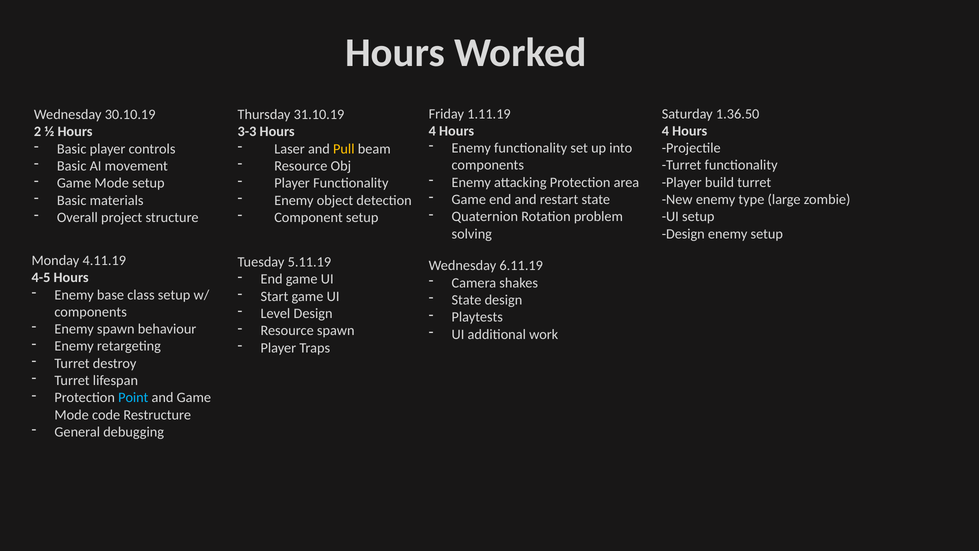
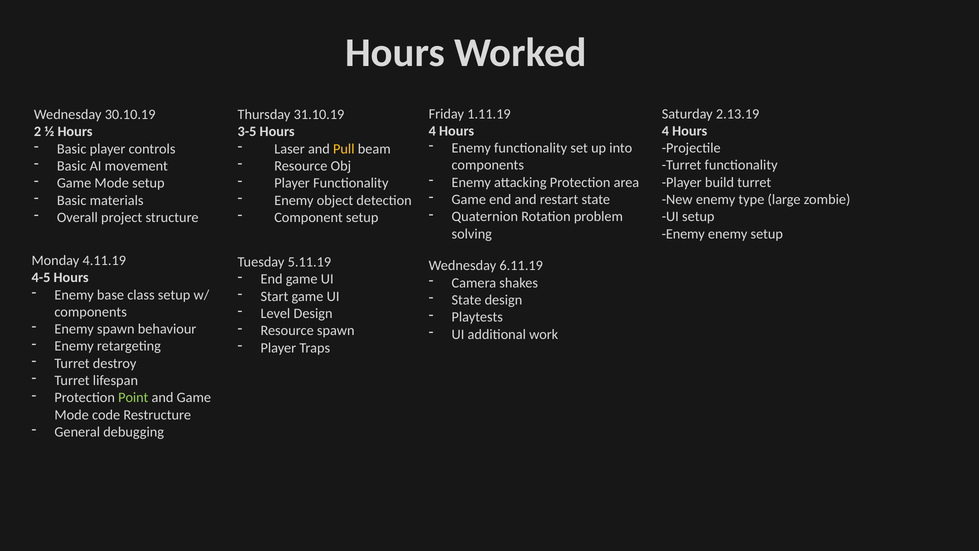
1.36.50: 1.36.50 -> 2.13.19
3-3: 3-3 -> 3-5
Design at (683, 234): Design -> Enemy
Point colour: light blue -> light green
